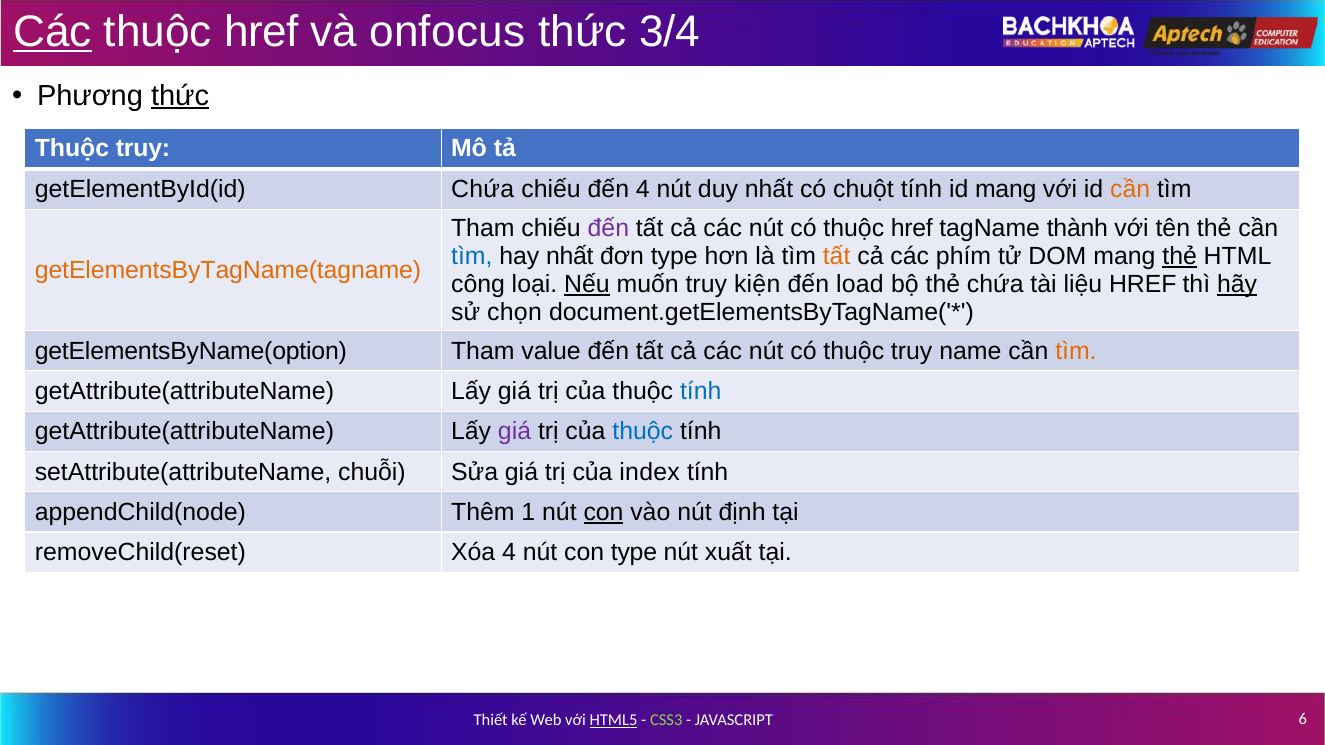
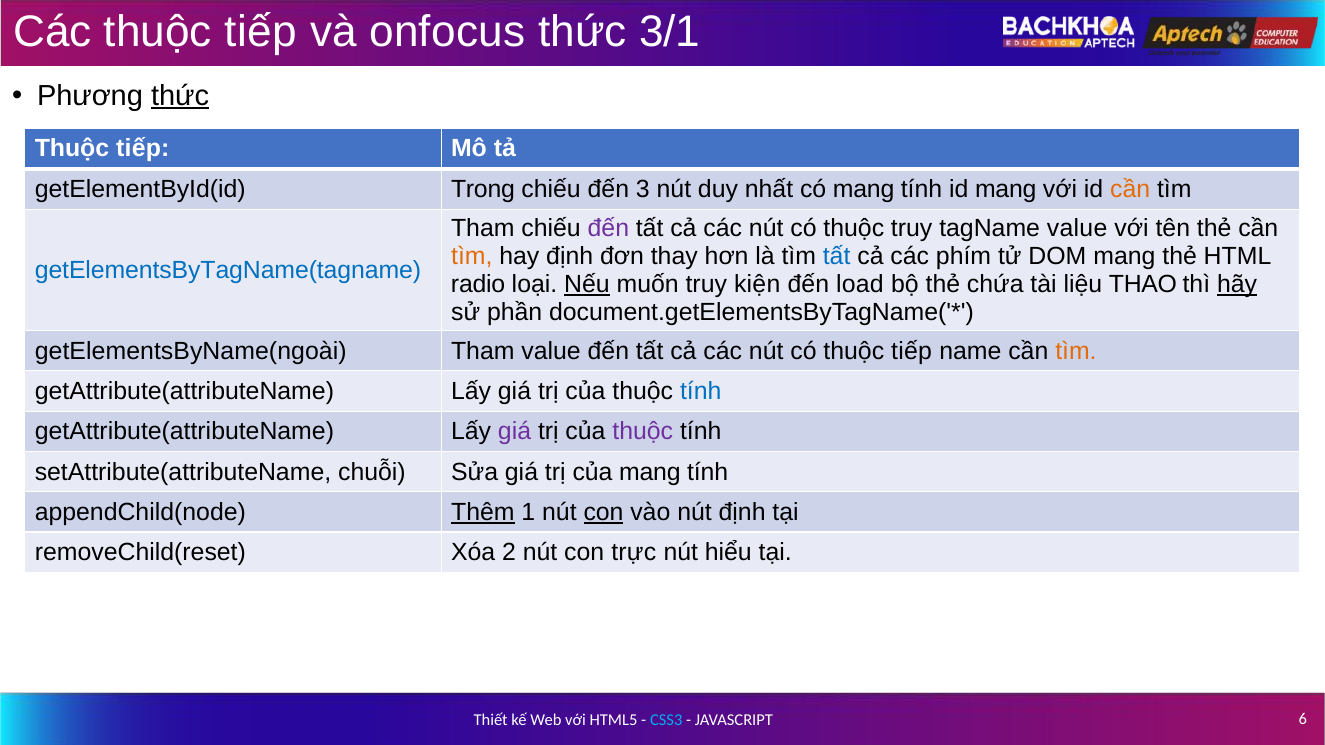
Các at (52, 32) underline: present -> none
href at (261, 32): href -> tiếp
3/4: 3/4 -> 3/1
truy at (143, 148): truy -> tiếp
getElementById(id Chứa: Chứa -> Trong
đến 4: 4 -> 3
có chuột: chuột -> mang
có thuộc href: href -> truy
tagName thành: thành -> value
tìm at (472, 257) colour: blue -> orange
hay nhất: nhất -> định
đơn type: type -> thay
tất at (837, 257) colour: orange -> blue
thẻ at (1180, 257) underline: present -> none
getElementsByTagName(tagname colour: orange -> blue
công: công -> radio
liệu HREF: HREF -> THAO
chọn: chọn -> phần
getElementsByName(option: getElementsByName(option -> getElementsByName(ngoài
có thuộc truy: truy -> tiếp
thuộc at (643, 432) colour: blue -> purple
của index: index -> mang
Thêm underline: none -> present
Xóa 4: 4 -> 2
con type: type -> trực
xuất: xuất -> hiểu
HTML5 underline: present -> none
CSS3 colour: light green -> light blue
